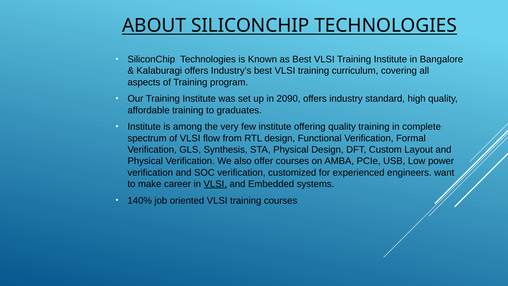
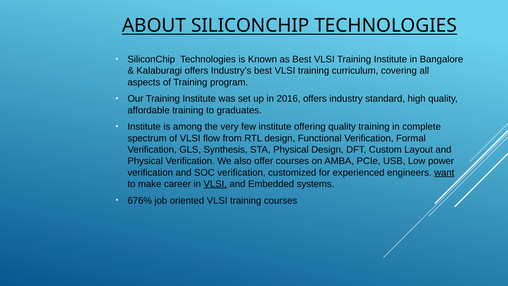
2090: 2090 -> 2016
want underline: none -> present
140%: 140% -> 676%
